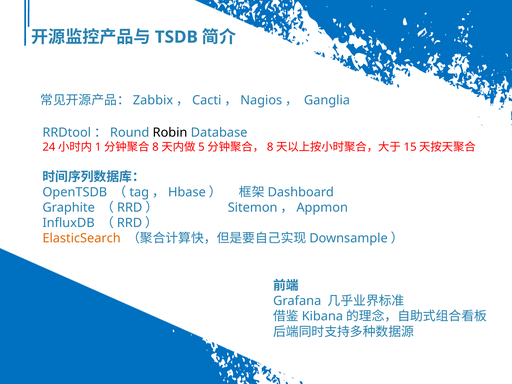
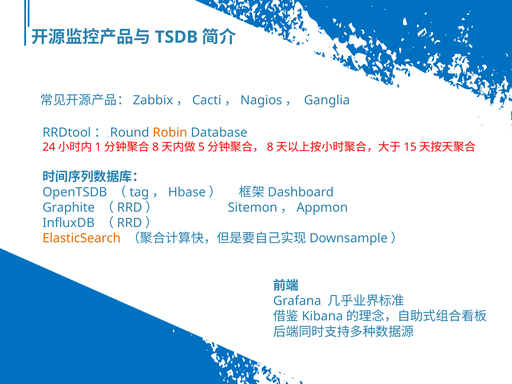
Robin colour: black -> orange
